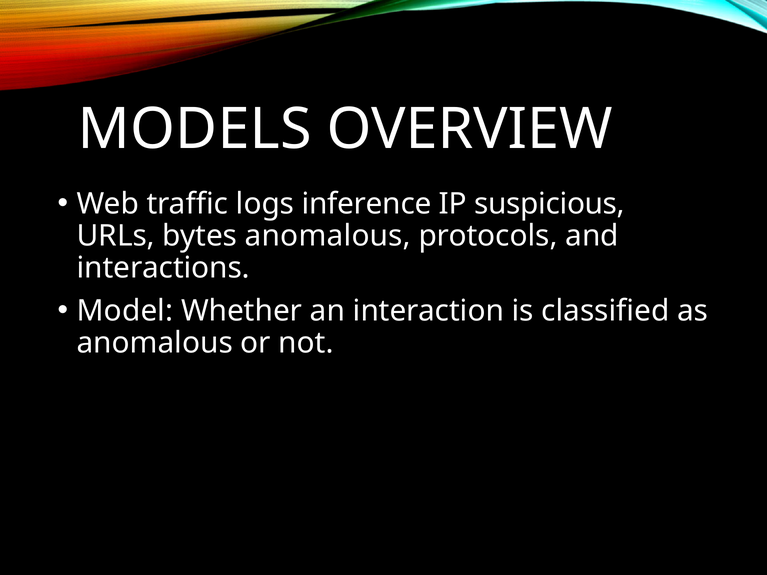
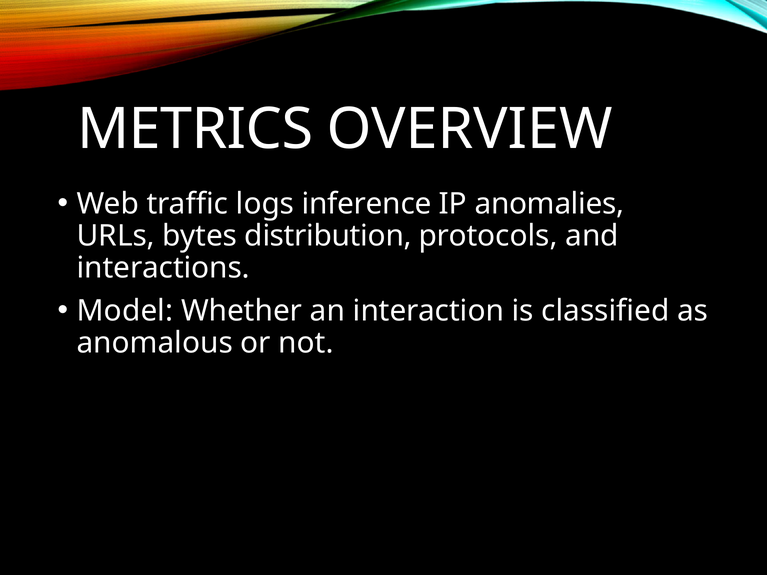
MODELS: MODELS -> METRICS
suspicious: suspicious -> anomalies
bytes anomalous: anomalous -> distribution
